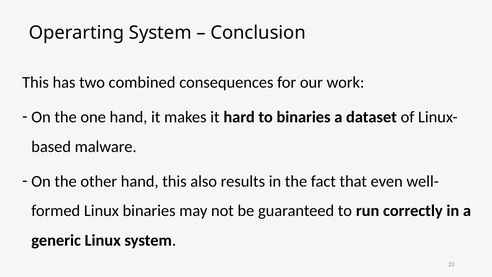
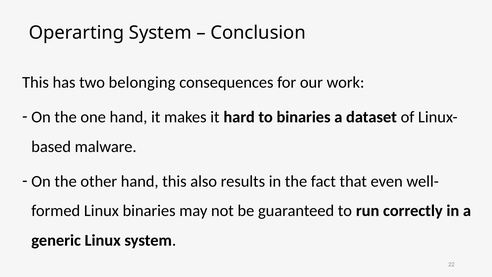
combined: combined -> belonging
